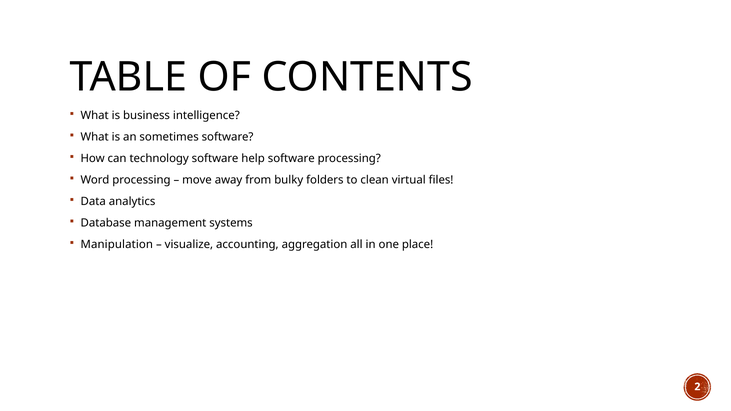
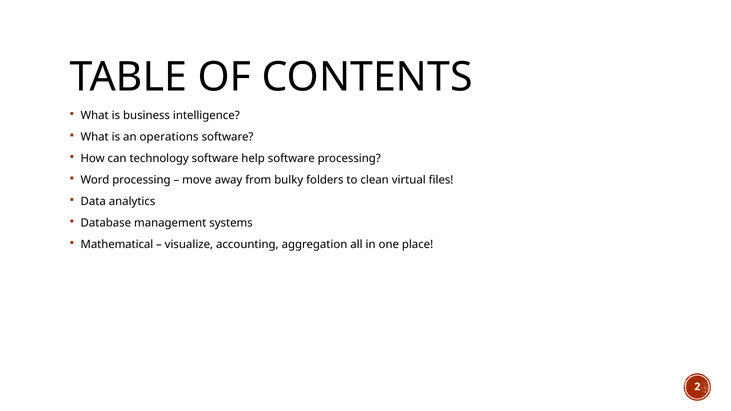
sometimes: sometimes -> operations
Manipulation: Manipulation -> Mathematical
